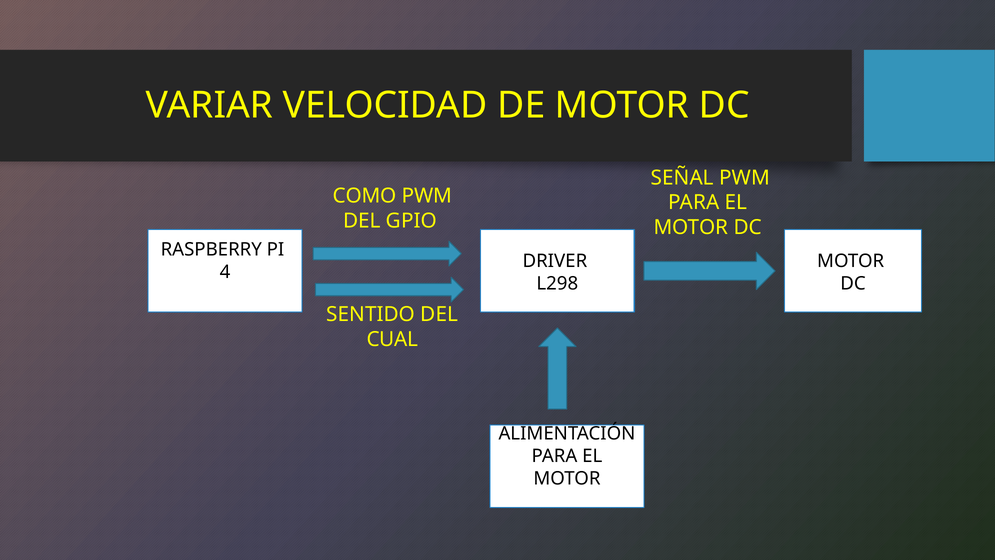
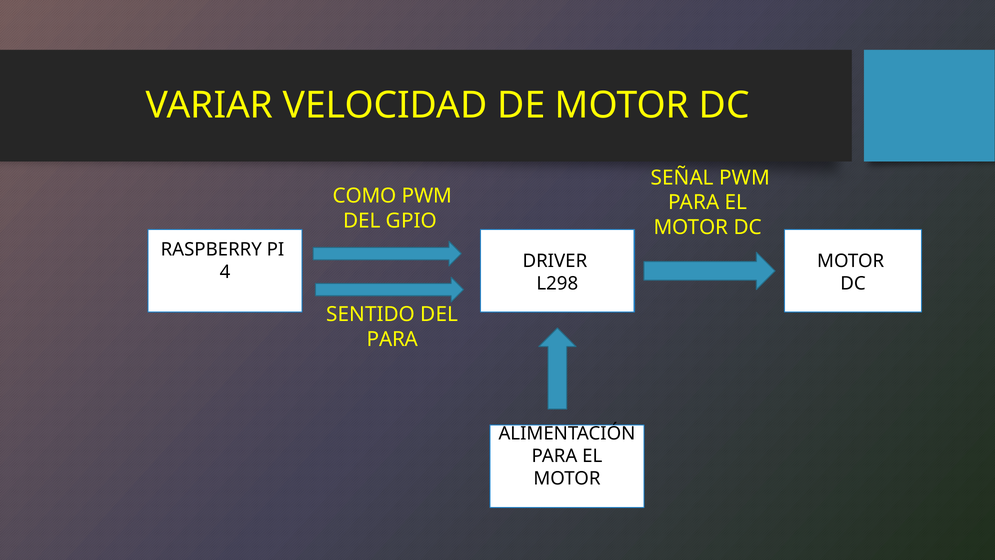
CUAL at (392, 339): CUAL -> PARA
